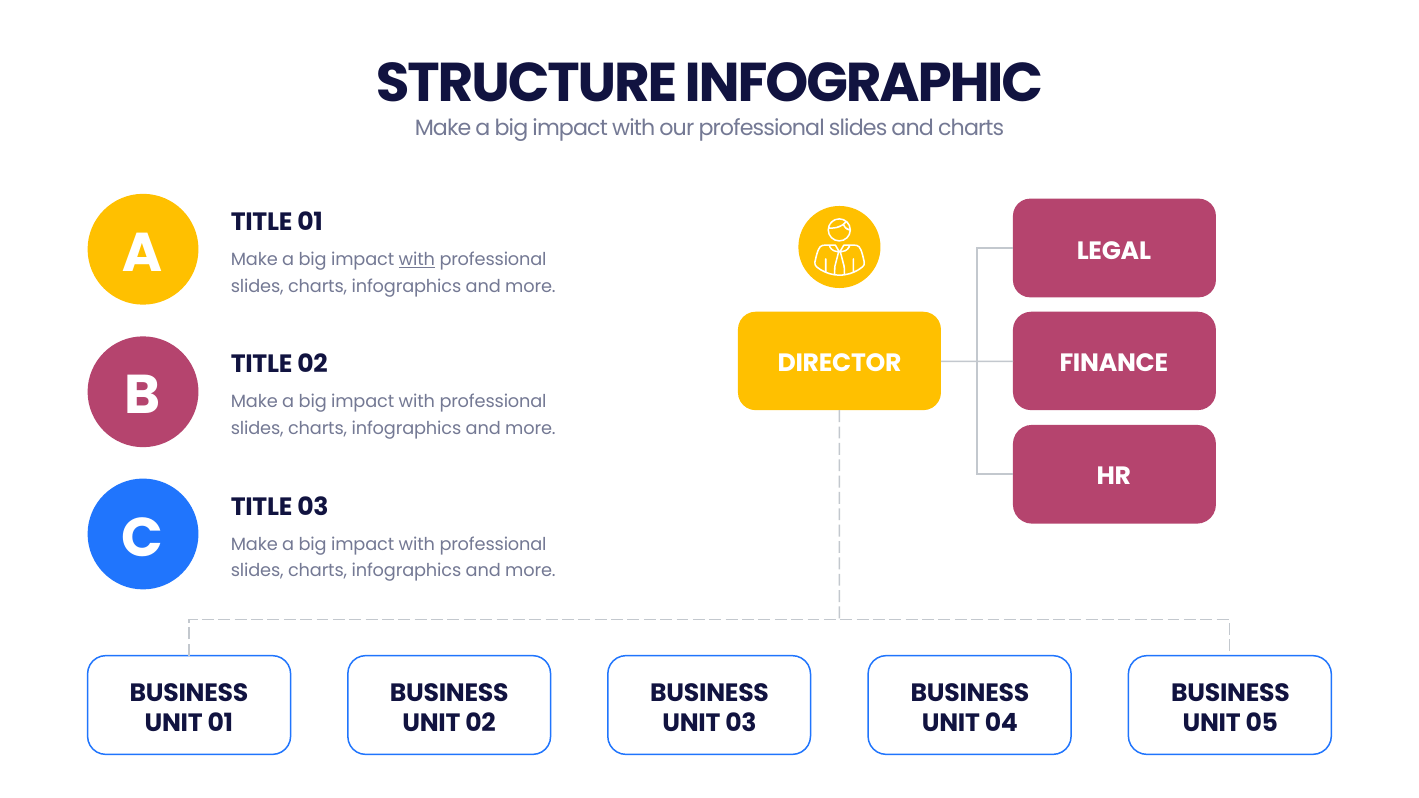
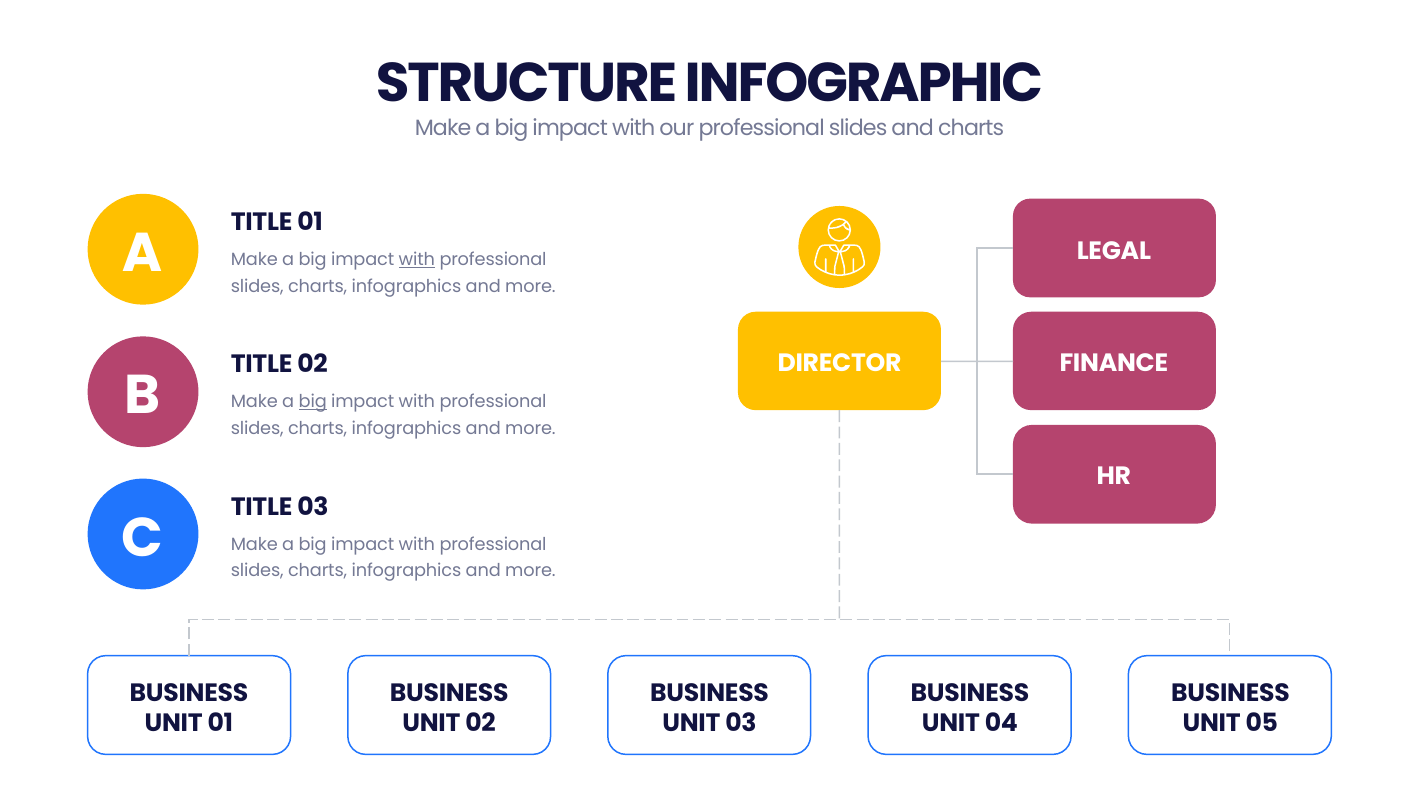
big at (313, 402) underline: none -> present
